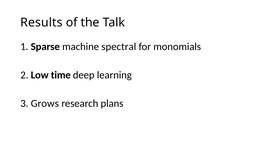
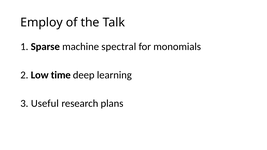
Results: Results -> Employ
Grows: Grows -> Useful
